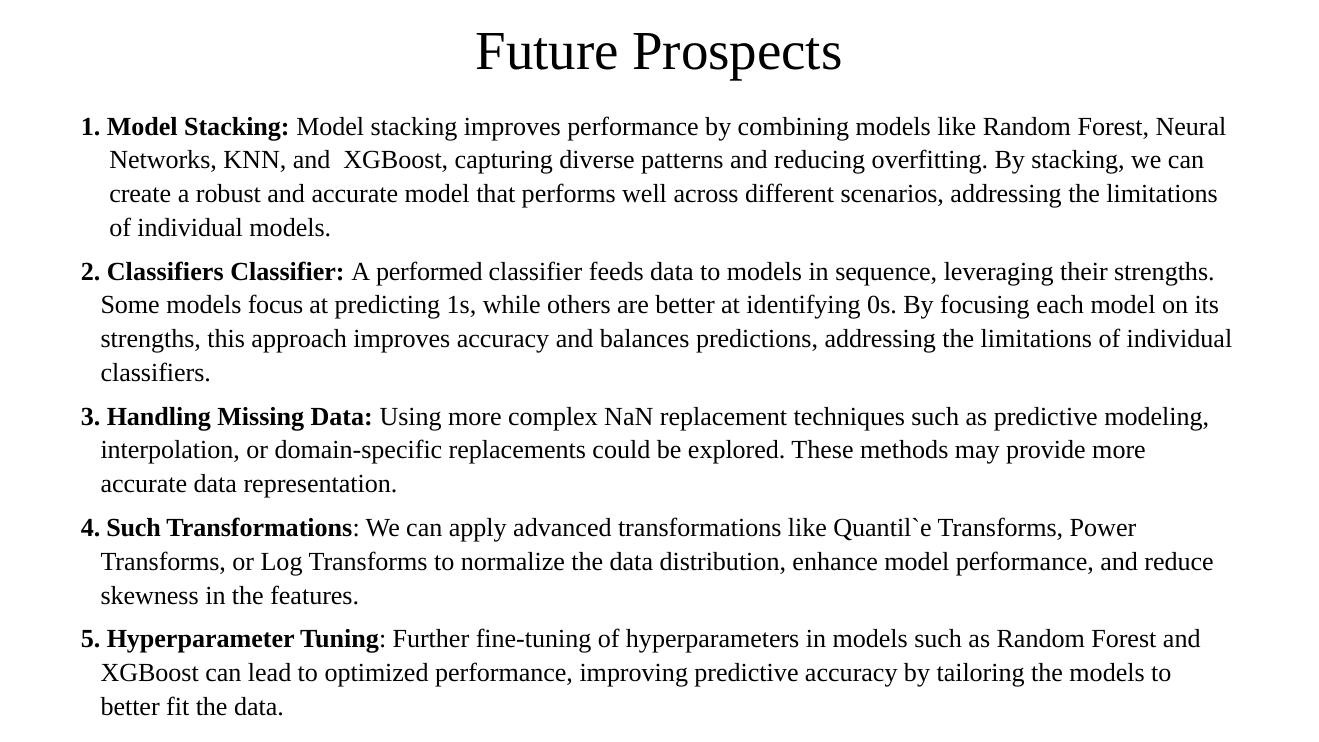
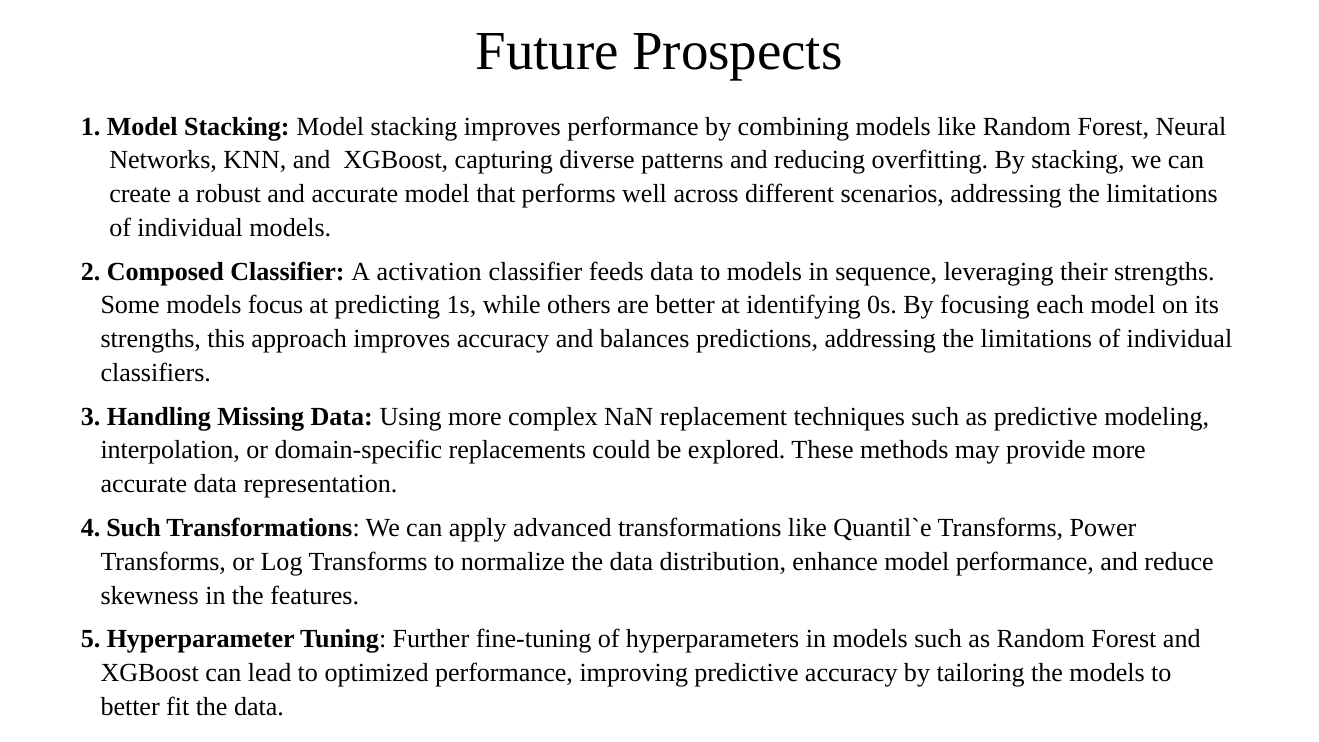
2 Classifiers: Classifiers -> Composed
performed: performed -> activation
